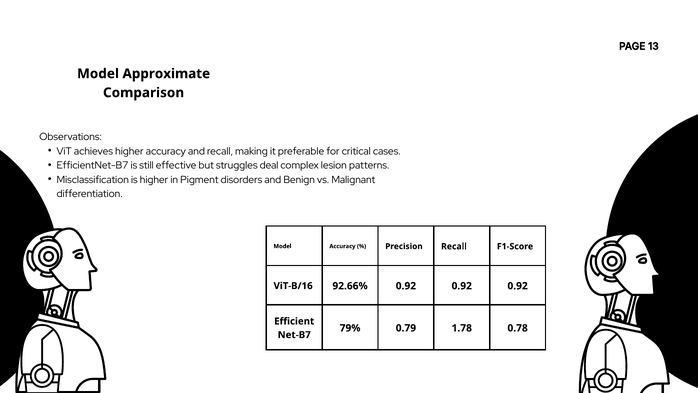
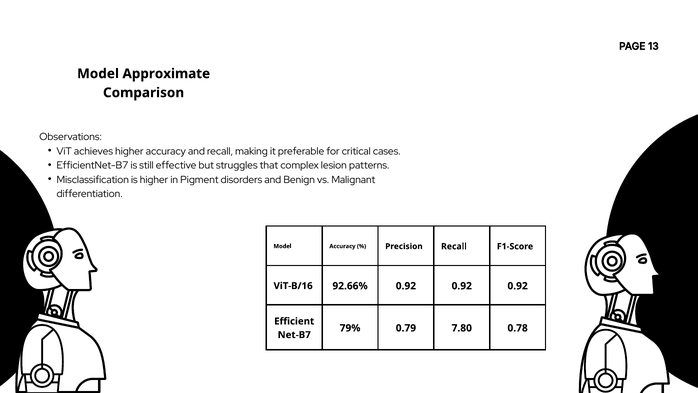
deal: deal -> that
1.78: 1.78 -> 7.80
